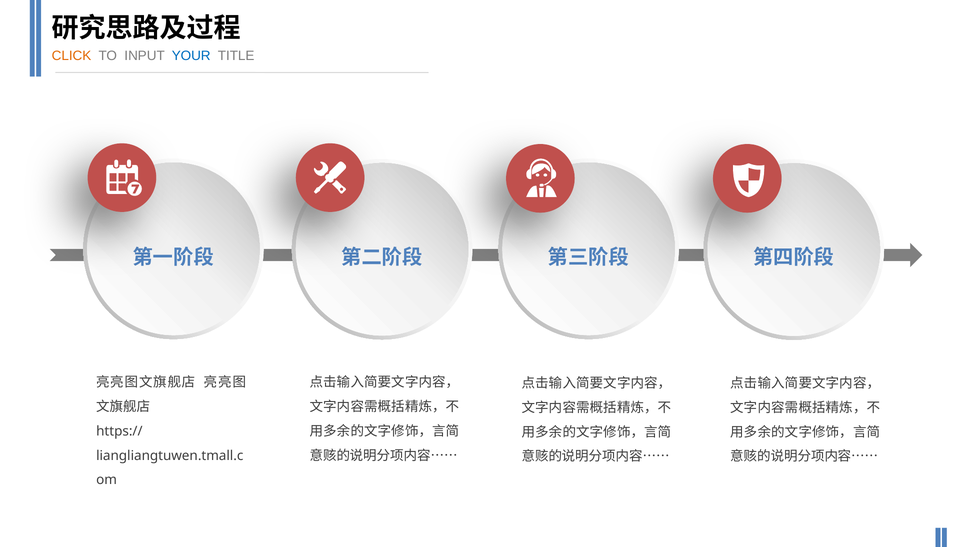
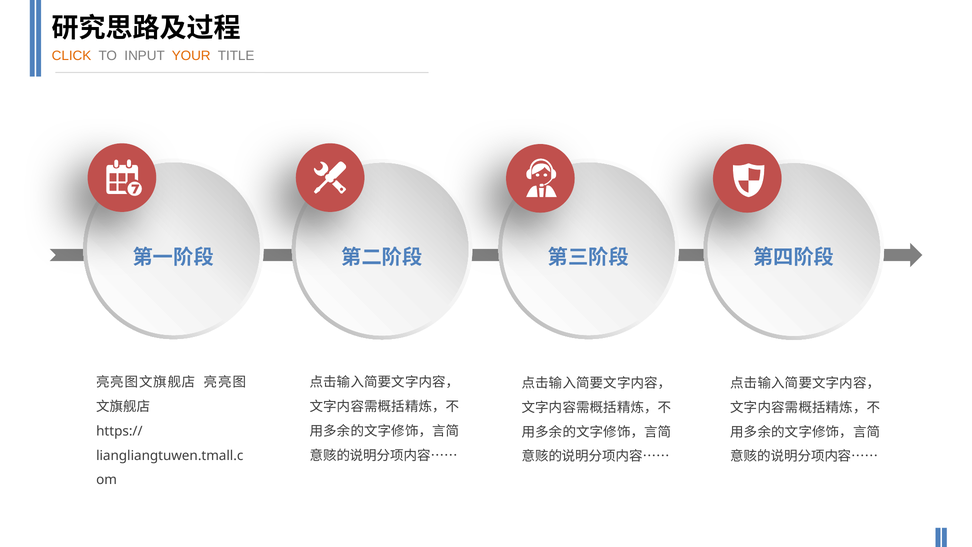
YOUR colour: blue -> orange
